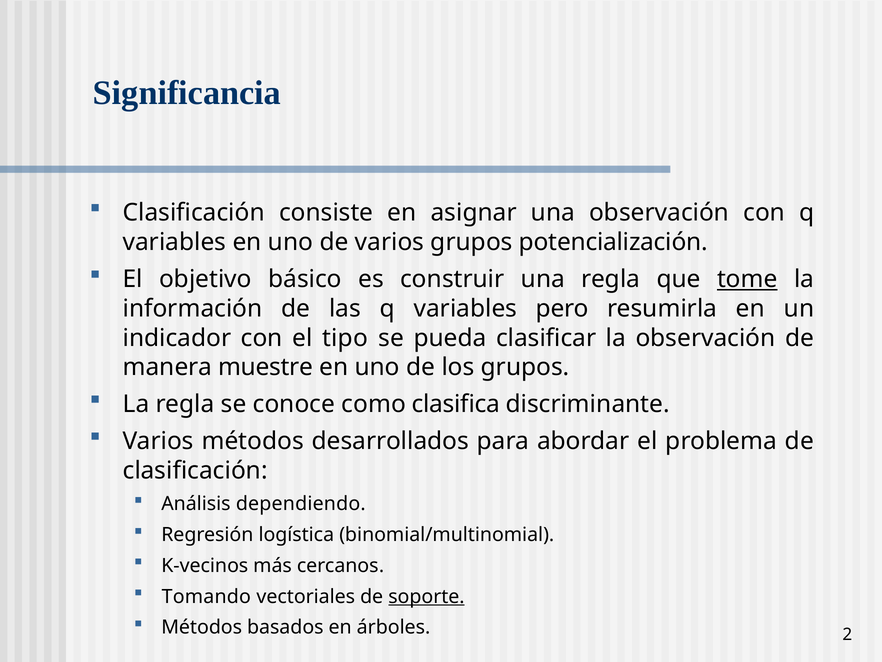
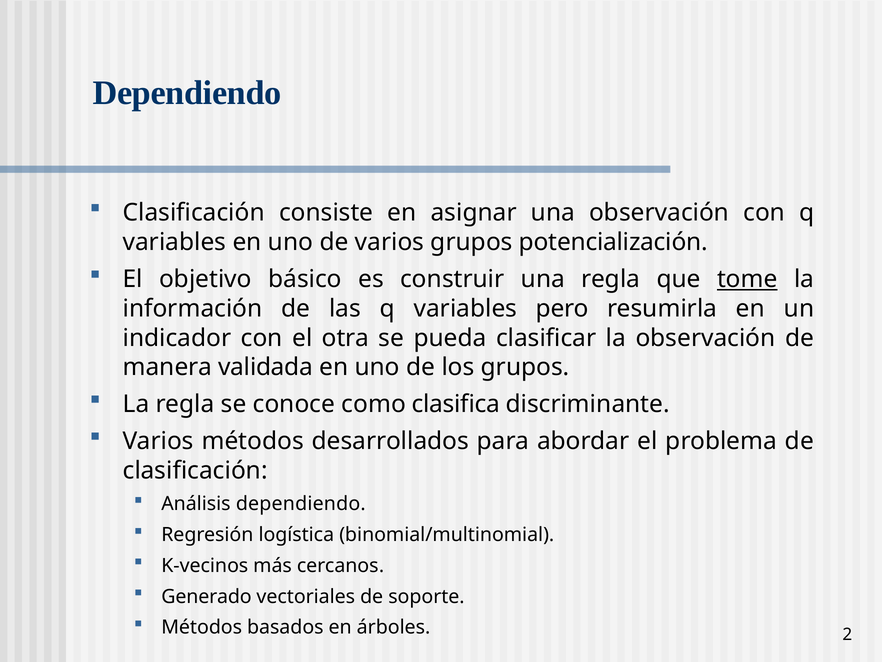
Significancia at (187, 93): Significancia -> Dependiendo
tipo: tipo -> otra
muestre: muestre -> validada
Tomando: Tomando -> Generado
soporte underline: present -> none
